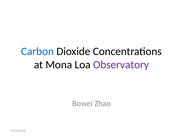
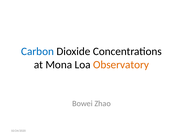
Observatory colour: purple -> orange
